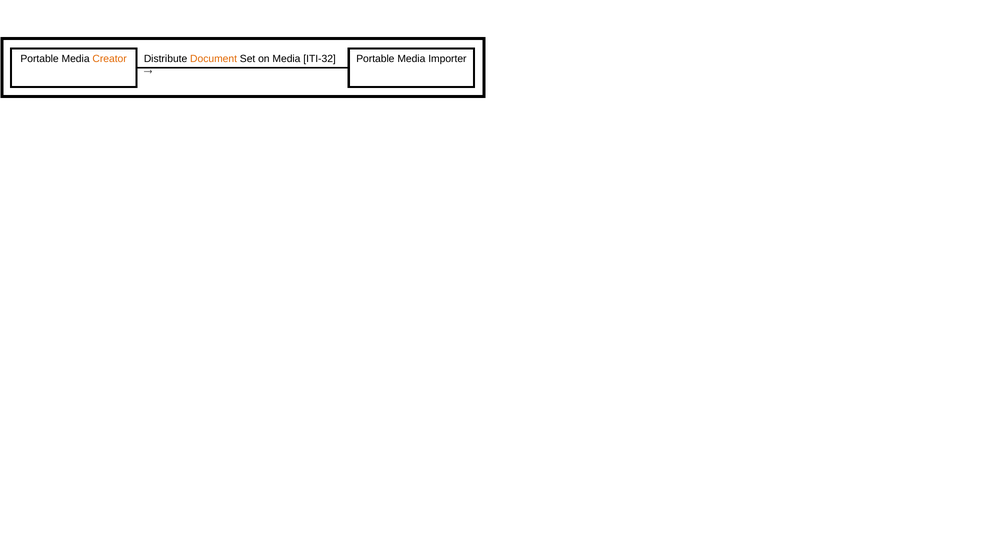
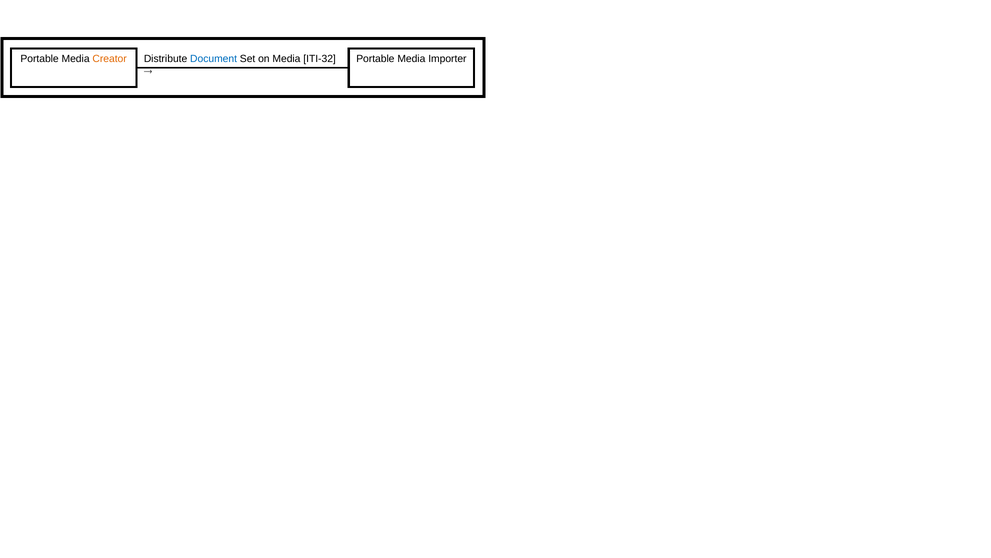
Document colour: orange -> blue
